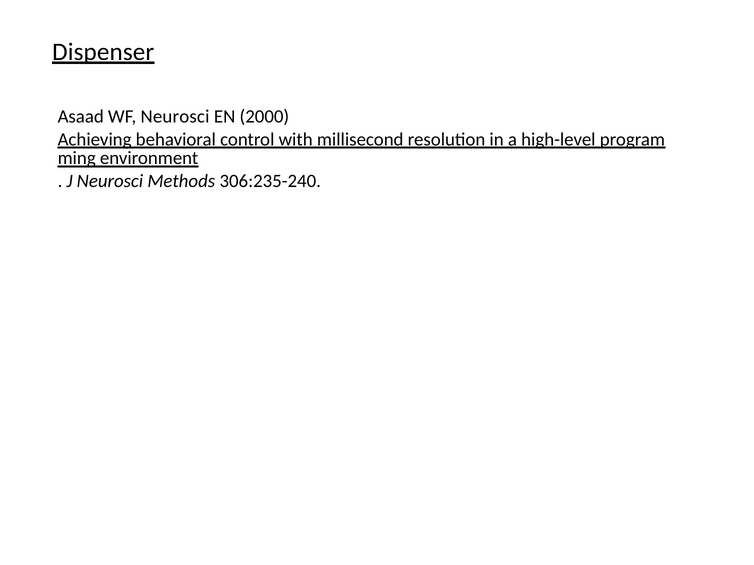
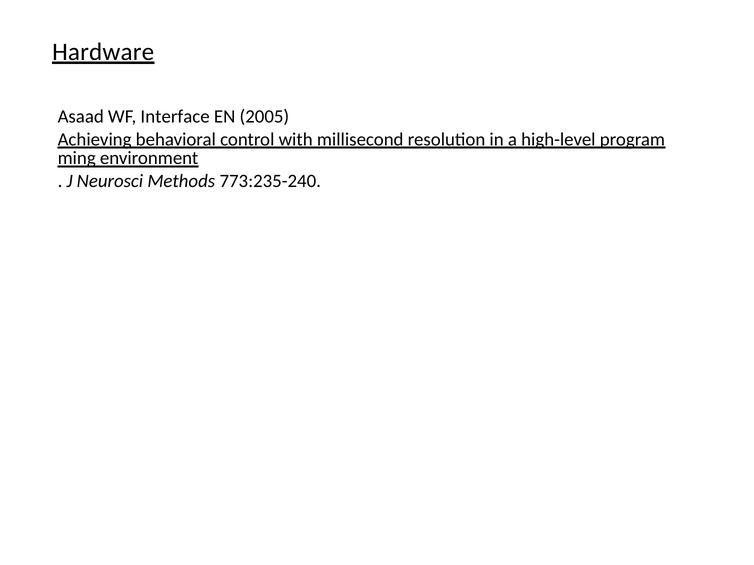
Dispenser: Dispenser -> Hardware
WF Neurosci: Neurosci -> Interface
2000: 2000 -> 2005
306:235-240: 306:235-240 -> 773:235-240
